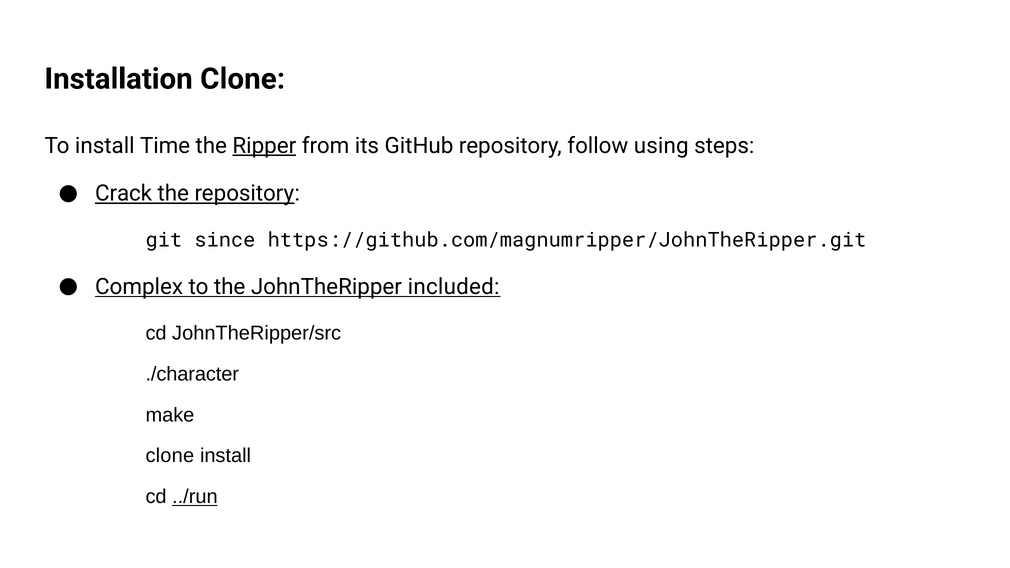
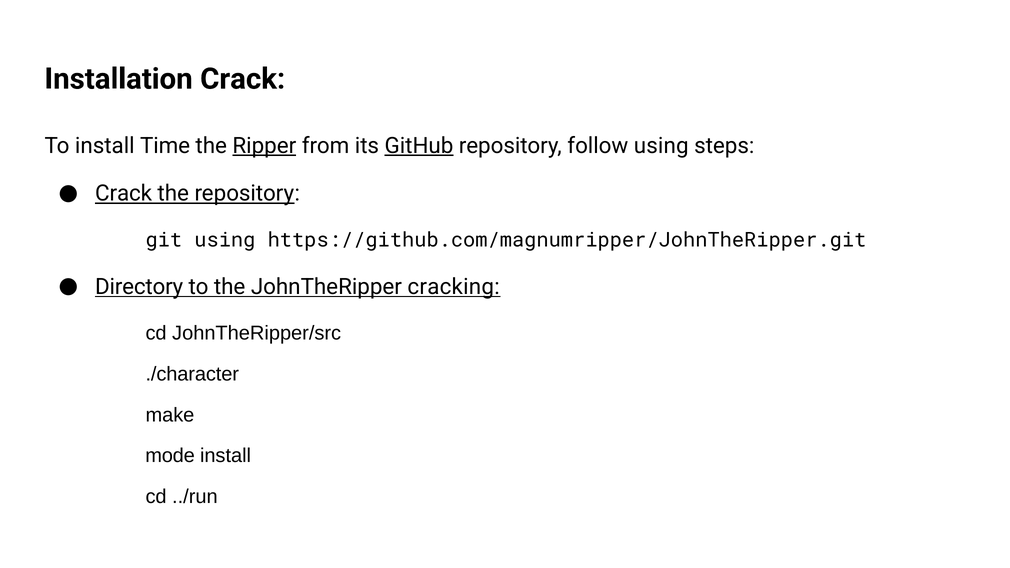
Installation Clone: Clone -> Crack
GitHub underline: none -> present
git since: since -> using
Complex: Complex -> Directory
included: included -> cracking
clone at (170, 456): clone -> mode
../run underline: present -> none
